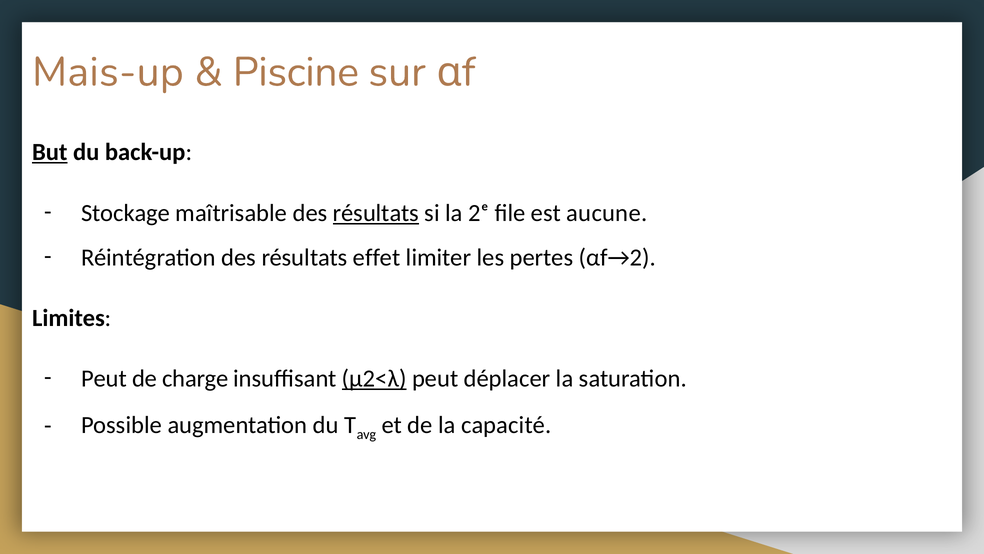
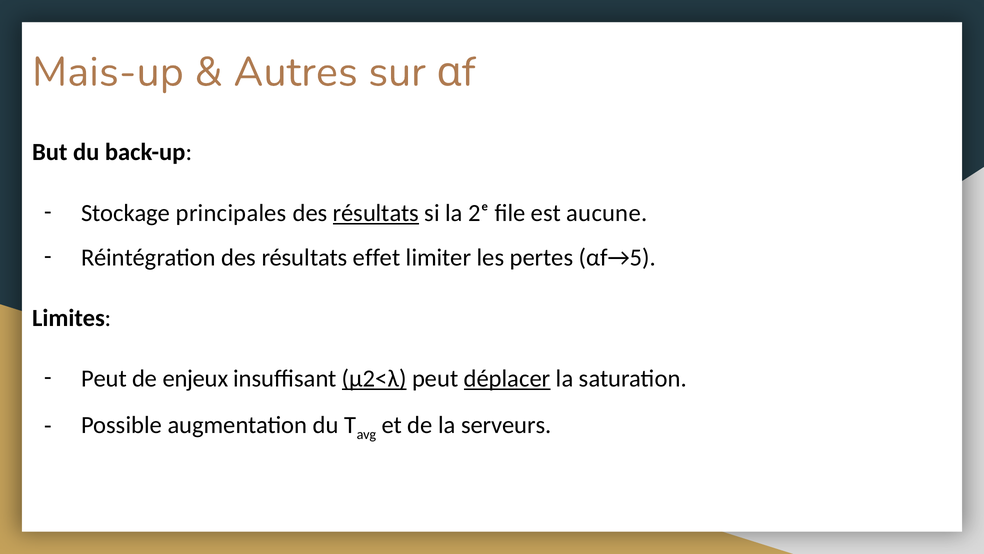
Piscine: Piscine -> Autres
But underline: present -> none
maîtrisable: maîtrisable -> principales
αf→2: αf→2 -> αf→5
charge: charge -> enjeux
déplacer underline: none -> present
capacité: capacité -> serveurs
